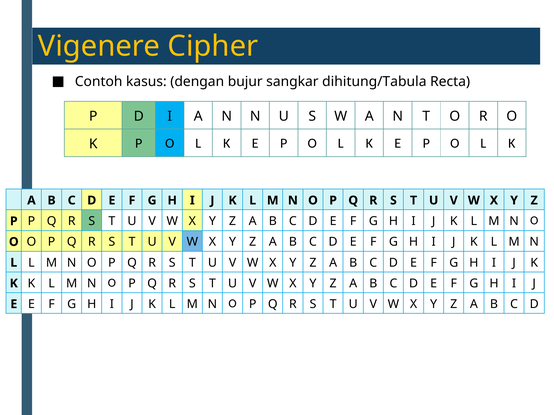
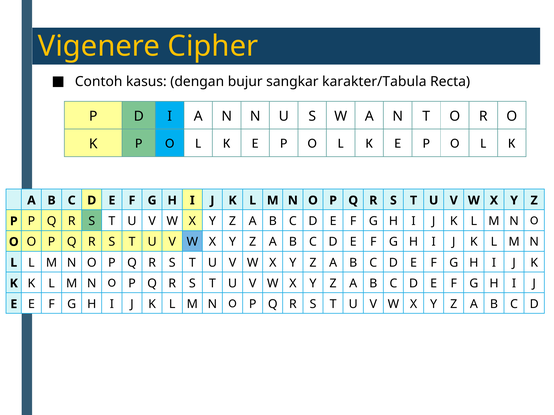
dihitung/Tabula: dihitung/Tabula -> karakter/Tabula
